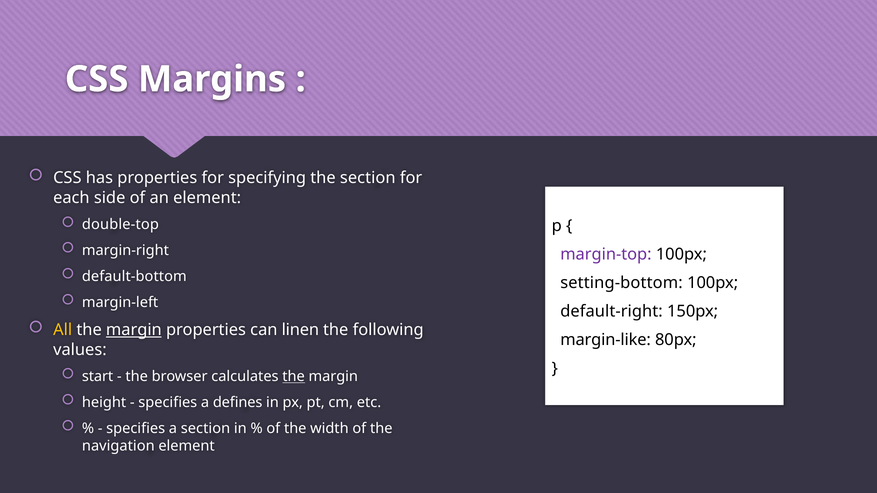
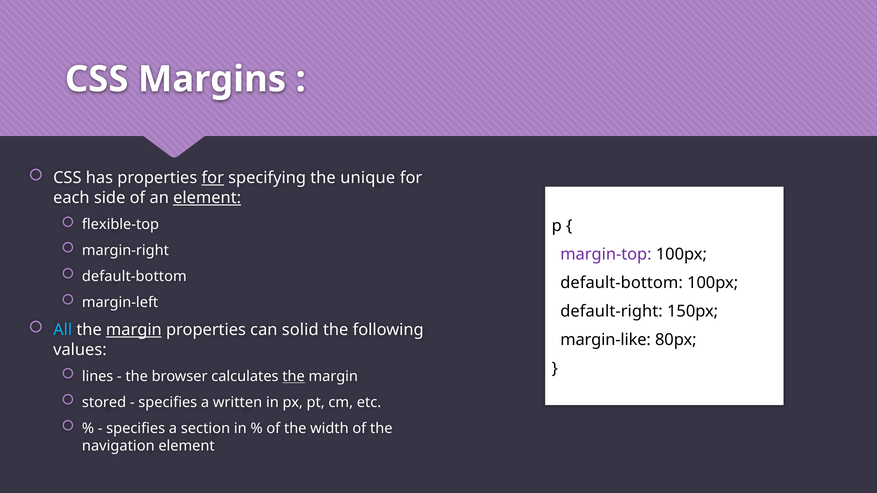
for at (213, 178) underline: none -> present
the section: section -> unique
element at (207, 198) underline: none -> present
double-top: double-top -> flexible-top
setting-bottom at (622, 283): setting-bottom -> default-bottom
All colour: yellow -> light blue
linen: linen -> solid
start: start -> lines
height: height -> stored
defines: defines -> written
